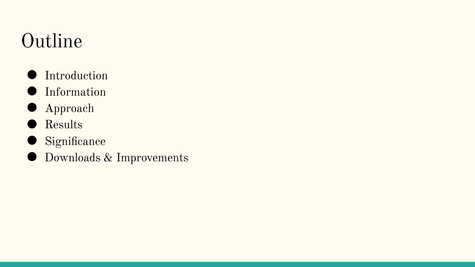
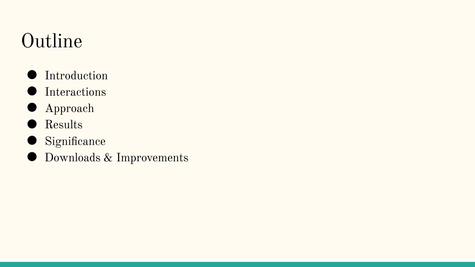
Information: Information -> Interactions
